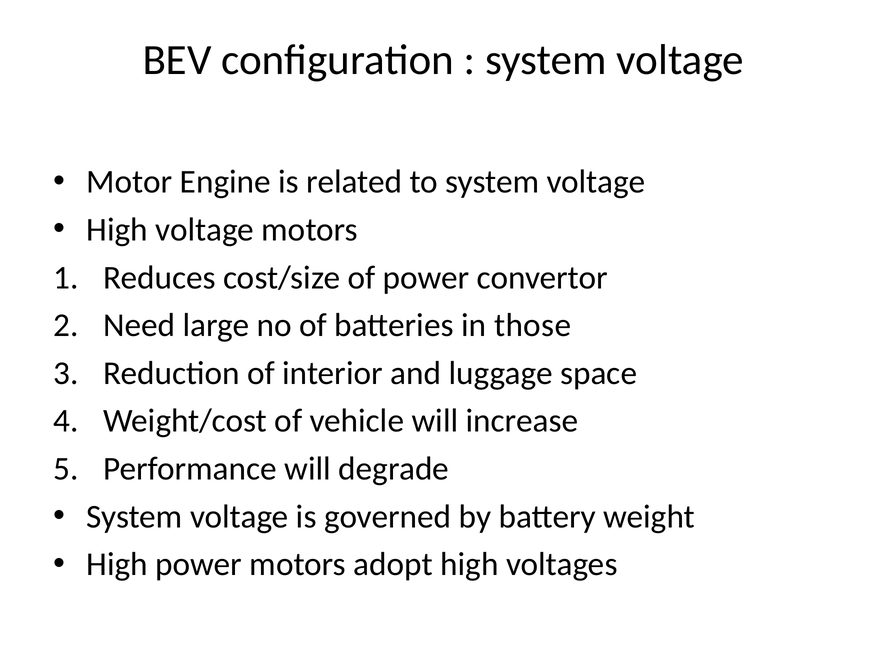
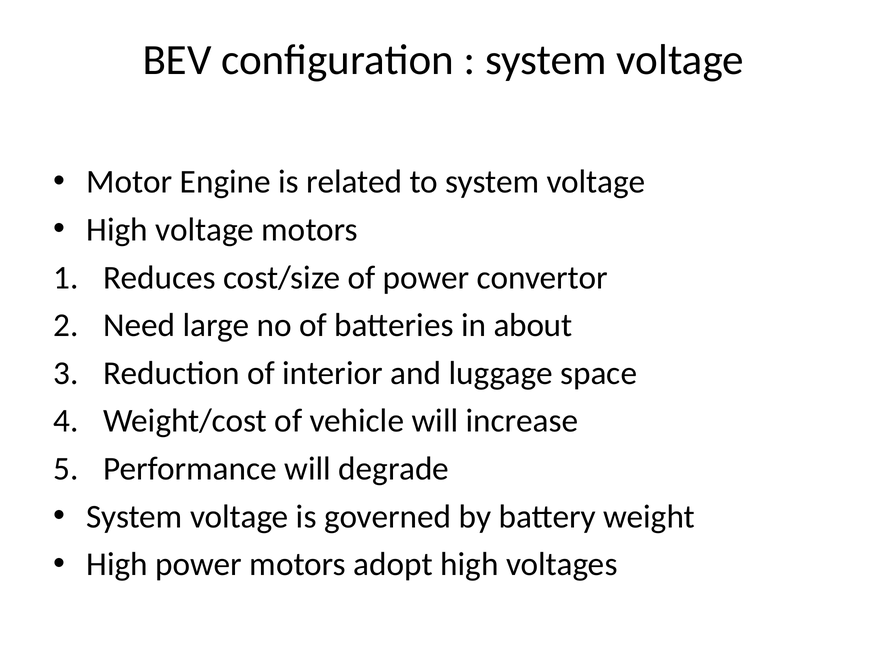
those: those -> about
